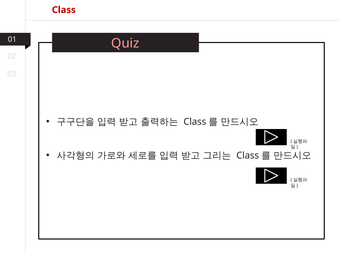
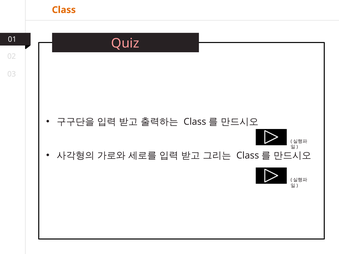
Class colour: red -> orange
